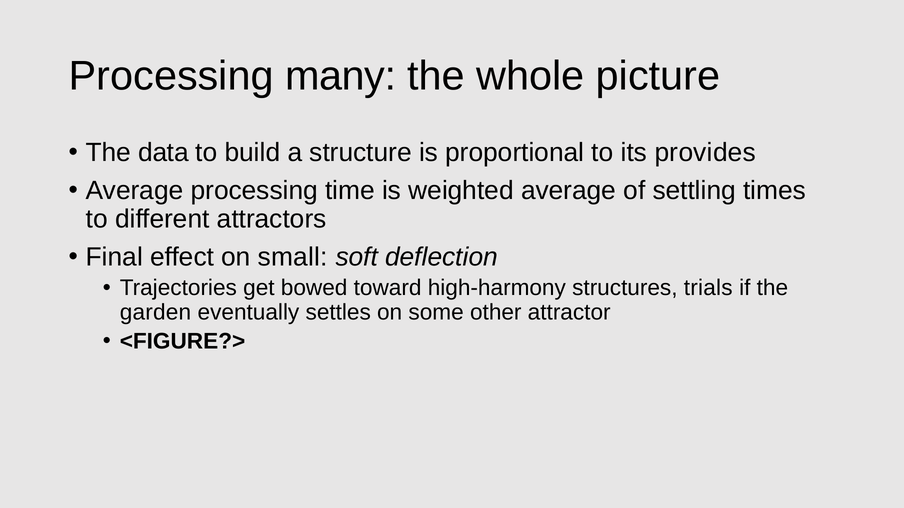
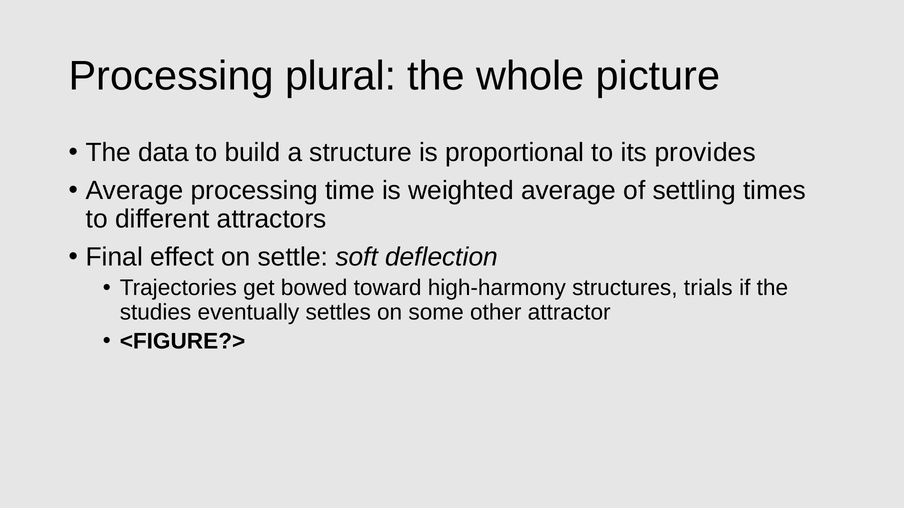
many: many -> plural
small: small -> settle
garden: garden -> studies
